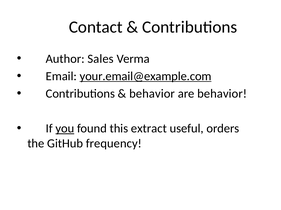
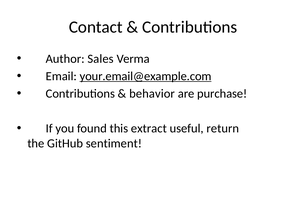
are behavior: behavior -> purchase
you underline: present -> none
orders: orders -> return
frequency: frequency -> sentiment
